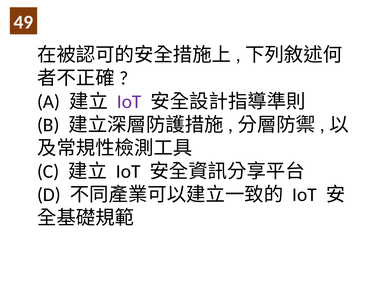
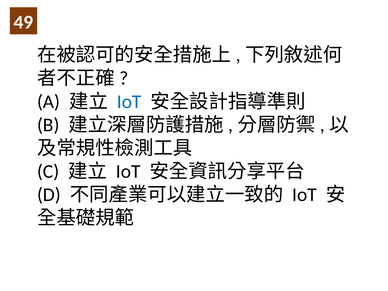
IoT at (129, 102) colour: purple -> blue
